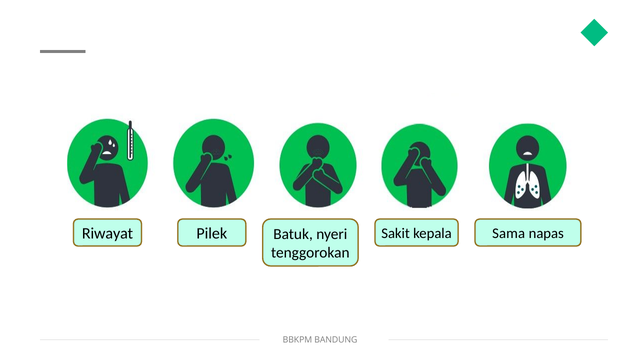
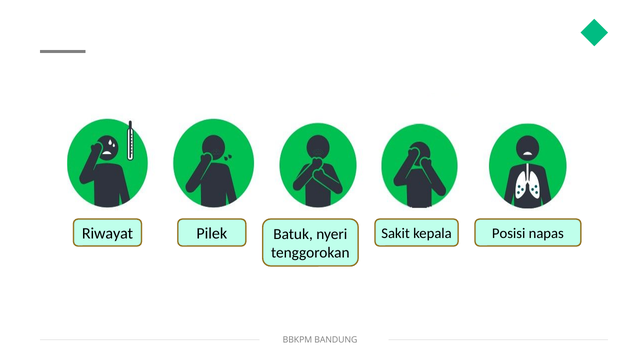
Sama: Sama -> Posisi
